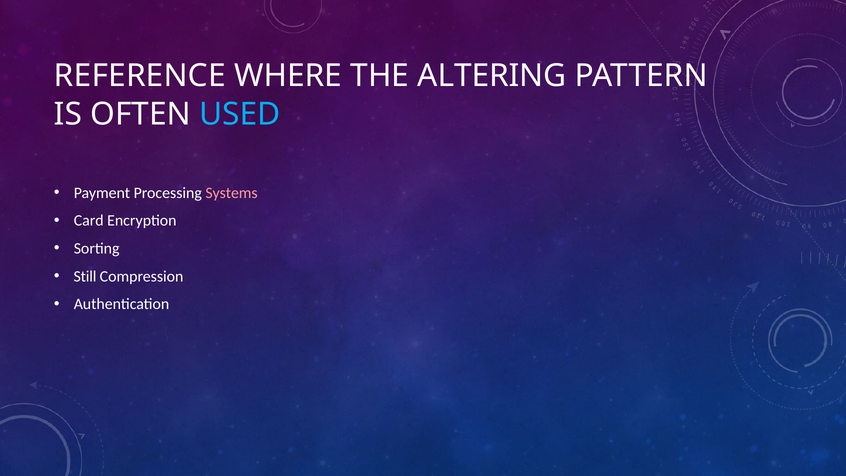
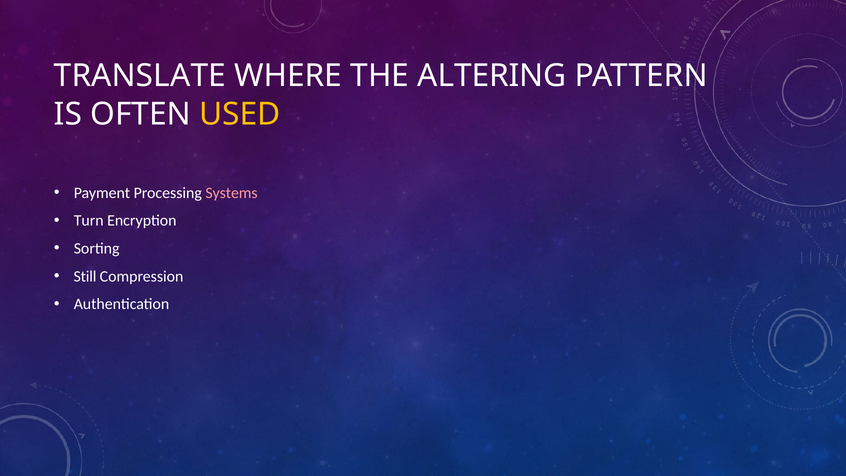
REFERENCE: REFERENCE -> TRANSLATE
USED colour: light blue -> yellow
Card: Card -> Turn
